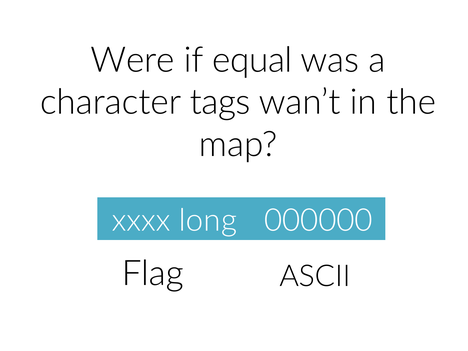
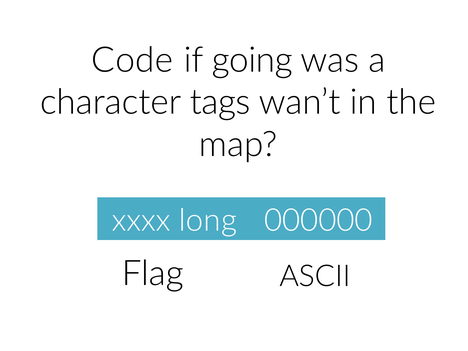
Were: Were -> Code
equal: equal -> going
